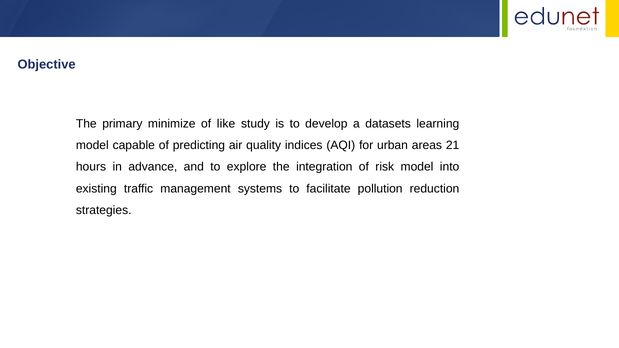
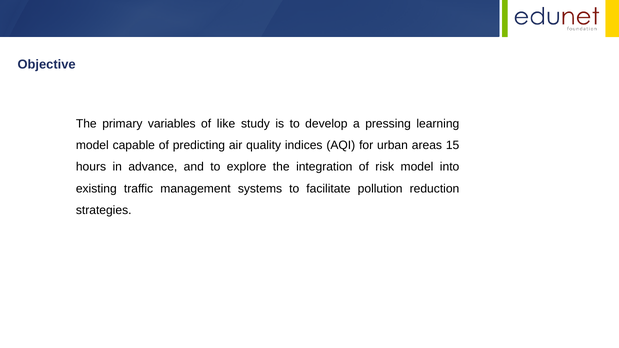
minimize: minimize -> variables
datasets: datasets -> pressing
21: 21 -> 15
